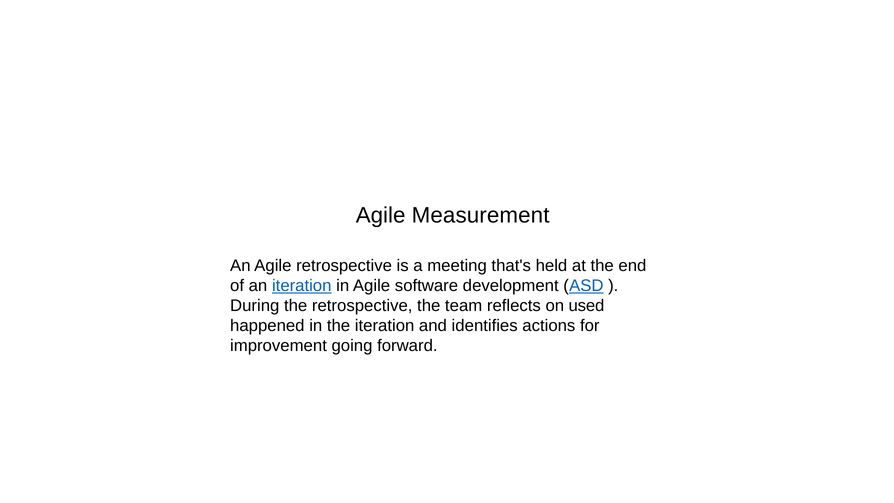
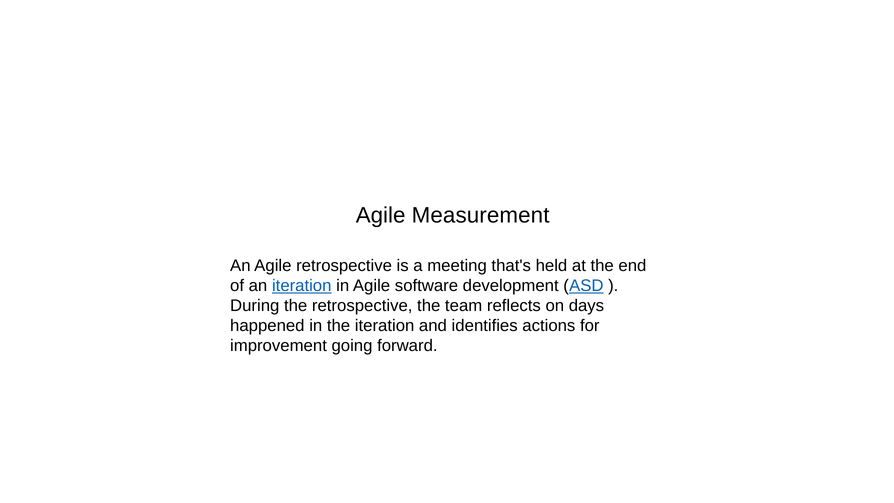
used: used -> days
